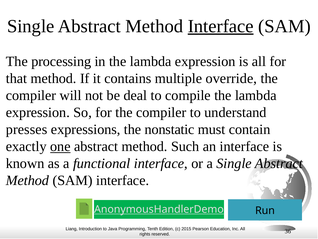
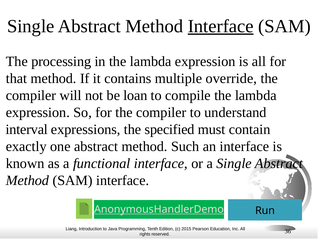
deal: deal -> loan
presses: presses -> interval
nonstatic: nonstatic -> specified
one underline: present -> none
